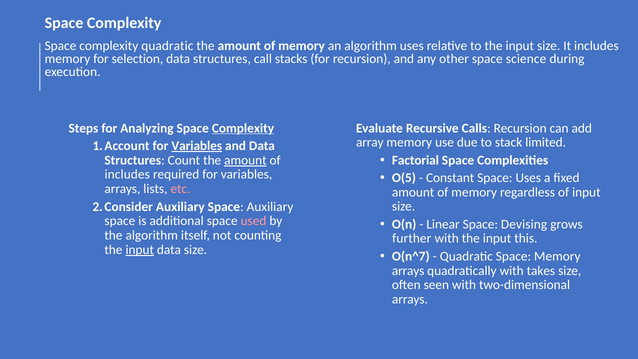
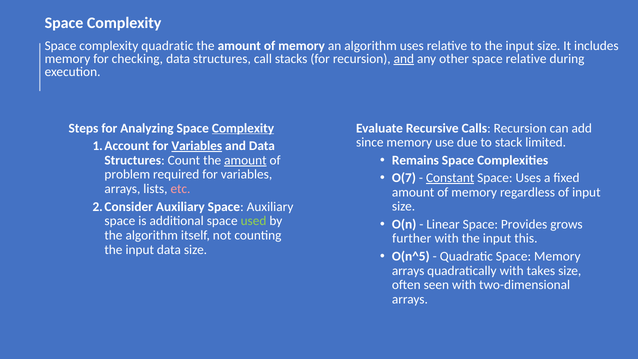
selection: selection -> checking
and at (404, 59) underline: none -> present
space science: science -> relative
array: array -> since
Factorial: Factorial -> Remains
includes at (127, 175): includes -> problem
O(5: O(5 -> O(7
Constant underline: none -> present
used colour: pink -> light green
Devising: Devising -> Provides
input at (140, 250) underline: present -> none
O(n^7: O(n^7 -> O(n^5
